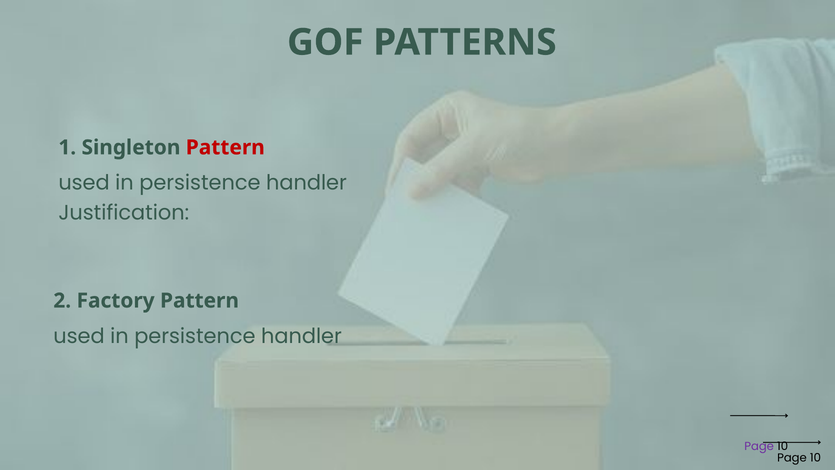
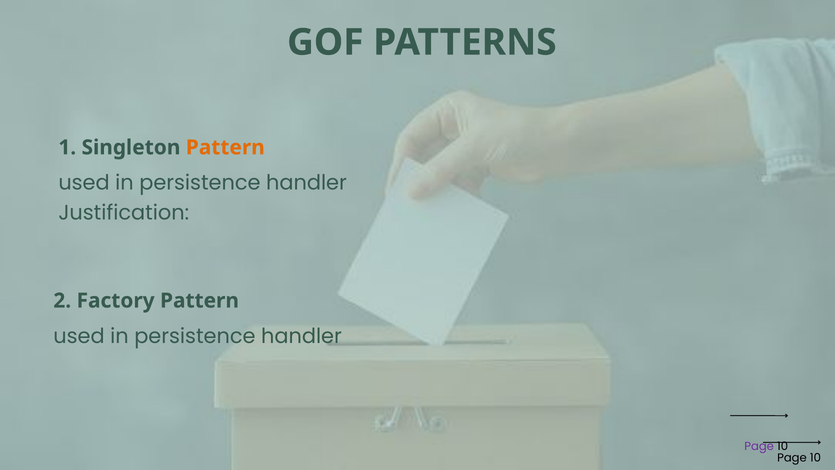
Pattern at (225, 147) colour: red -> orange
